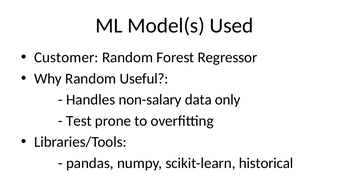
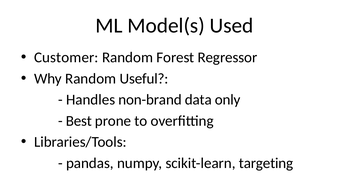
non-salary: non-salary -> non-brand
Test: Test -> Best
historical: historical -> targeting
